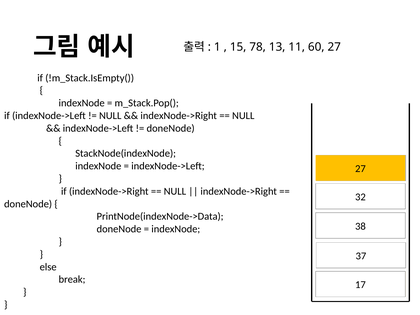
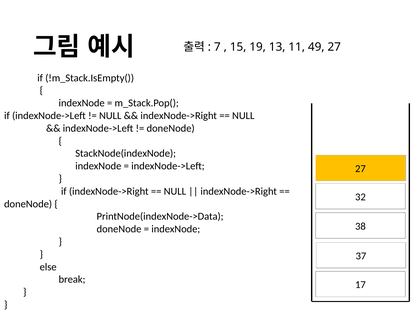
1: 1 -> 7
78: 78 -> 19
60: 60 -> 49
